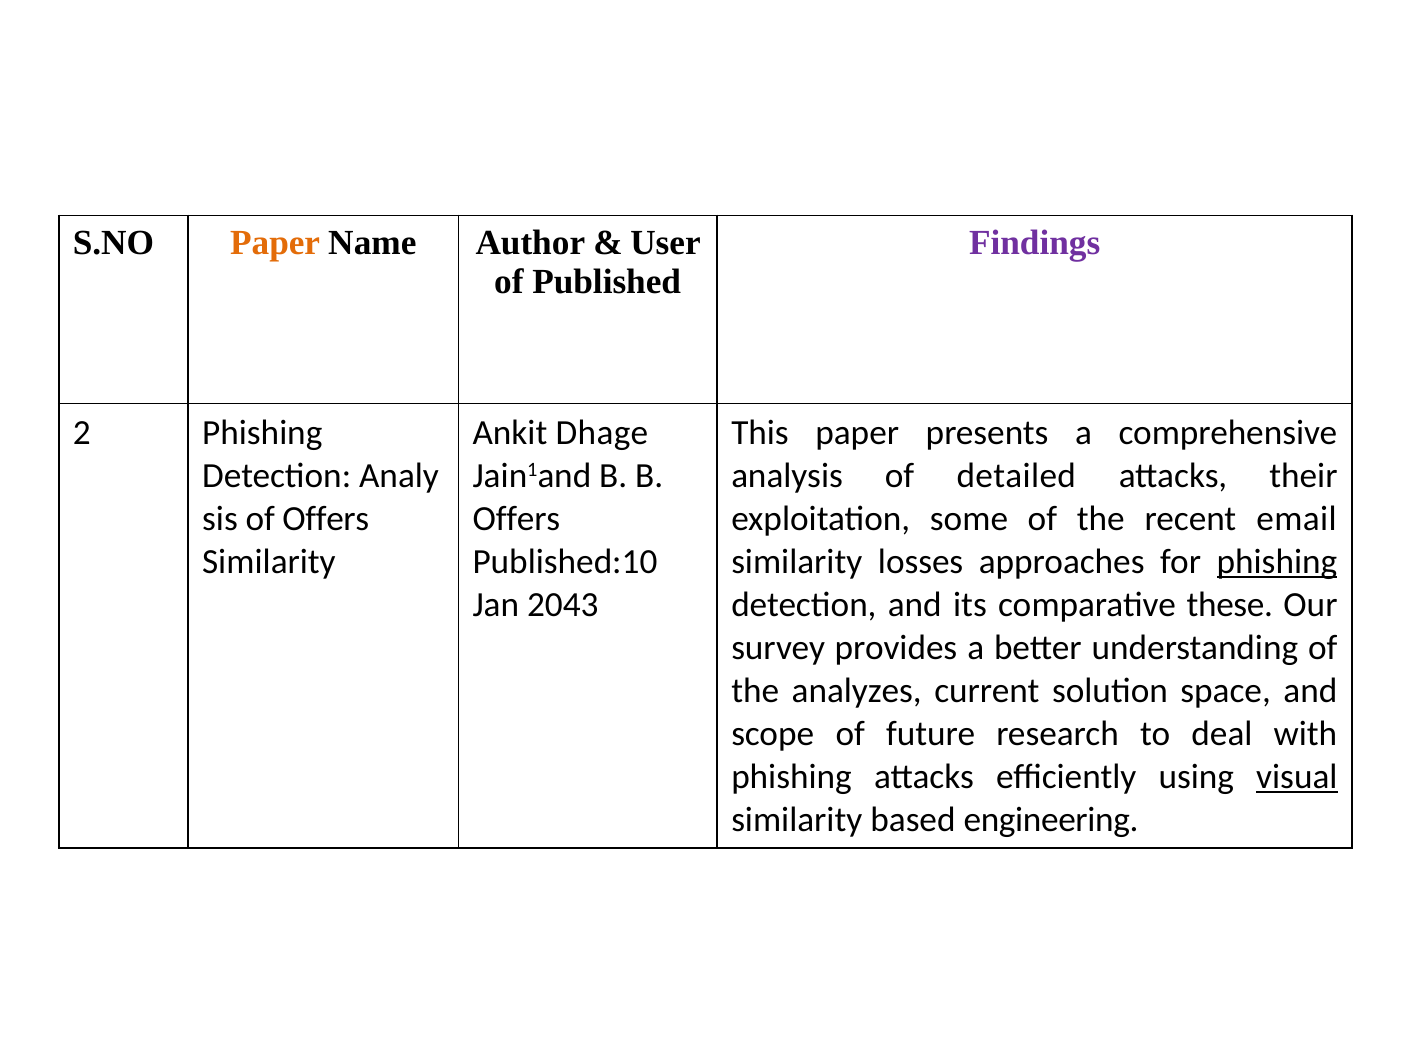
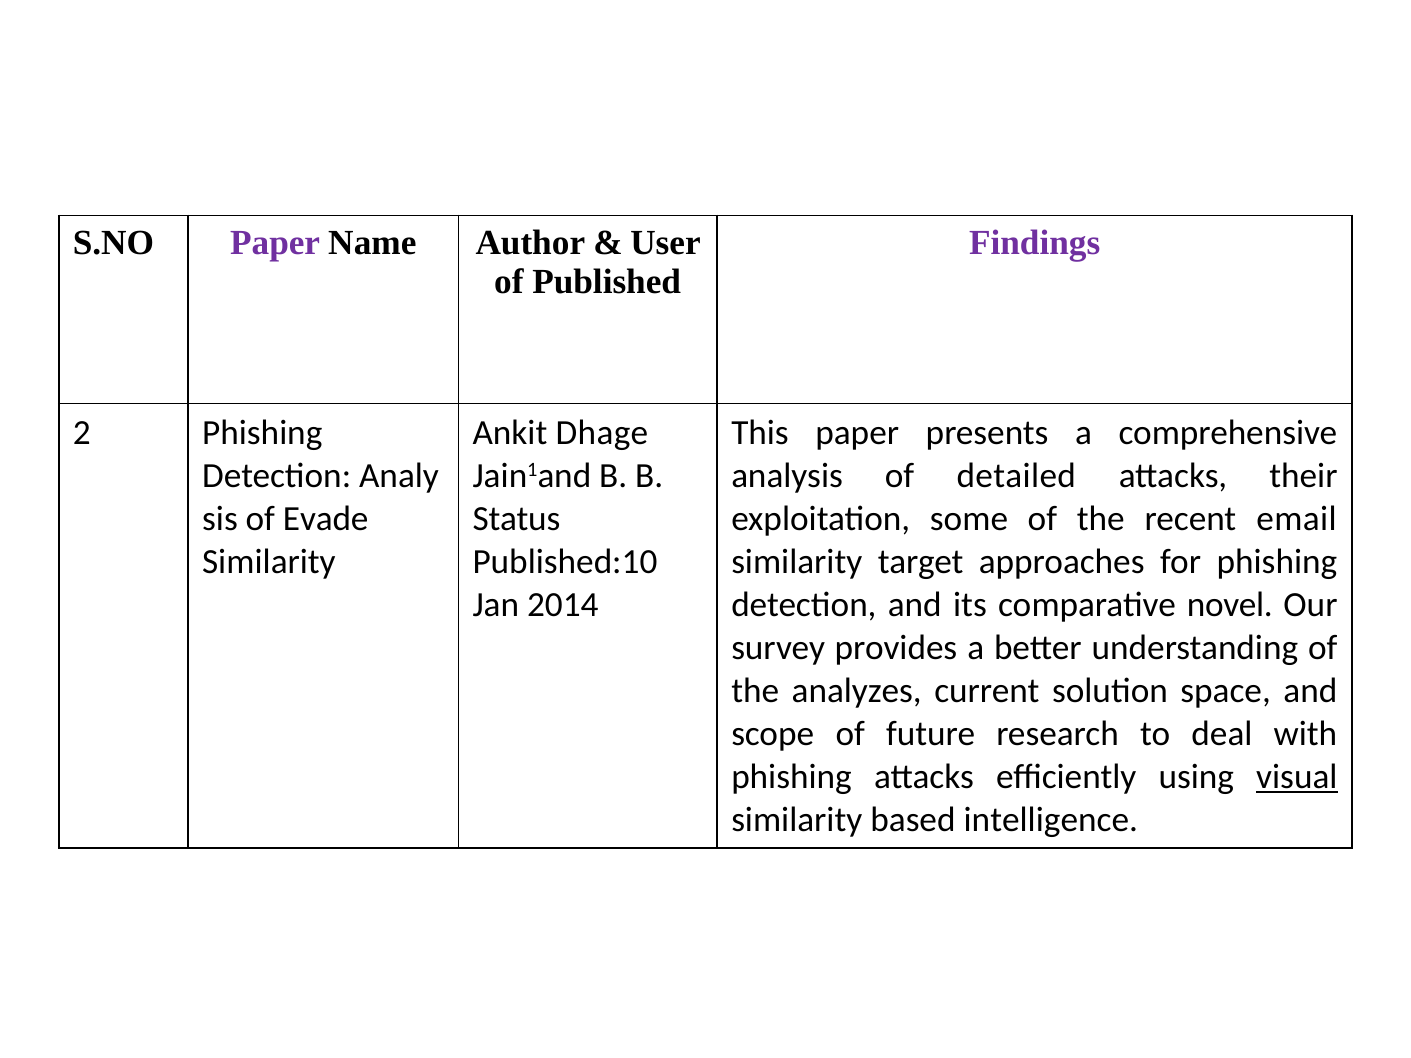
Paper at (275, 243) colour: orange -> purple
of Offers: Offers -> Evade
Offers at (516, 519): Offers -> Status
losses: losses -> target
phishing at (1277, 562) underline: present -> none
2043: 2043 -> 2014
these: these -> novel
engineering: engineering -> intelligence
